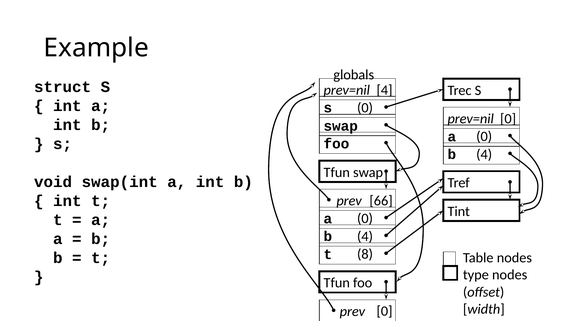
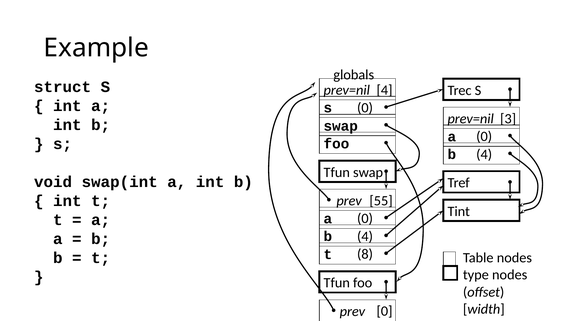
0 at (508, 119): 0 -> 3
66: 66 -> 55
